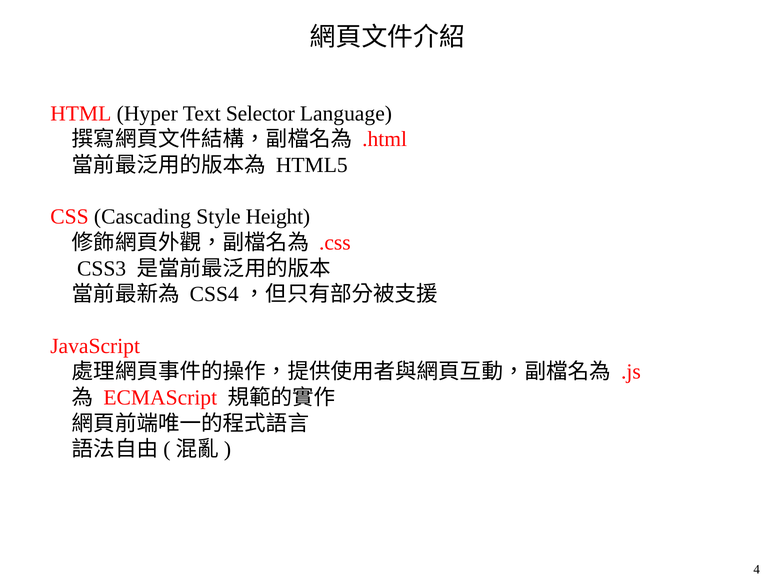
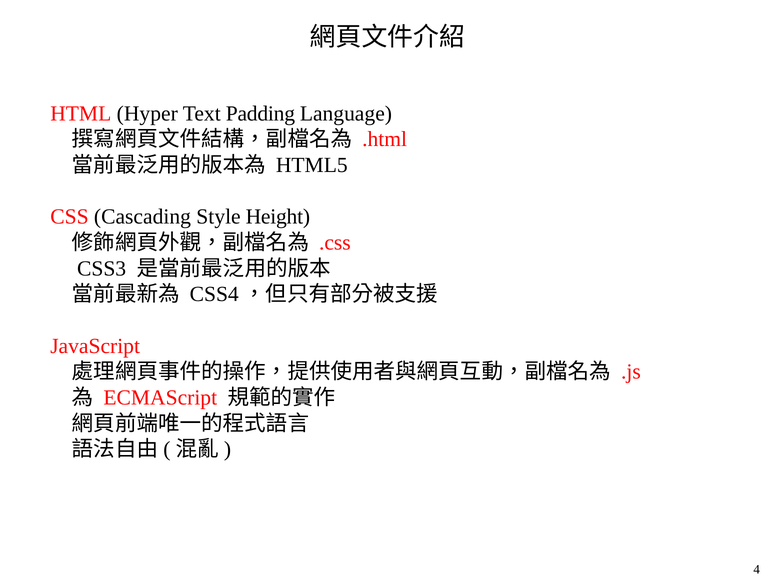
Selector: Selector -> Padding
